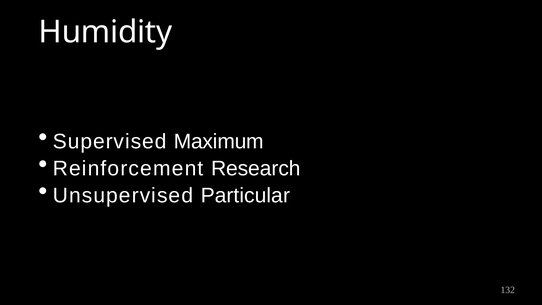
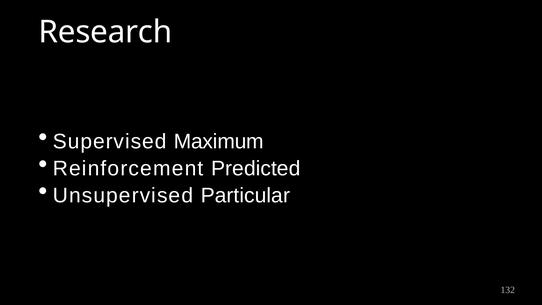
Humidity: Humidity -> Research
Research: Research -> Predicted
